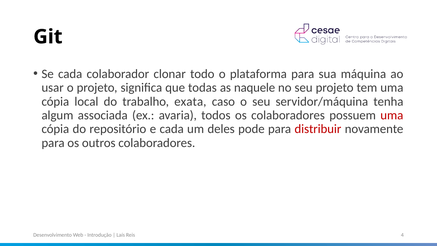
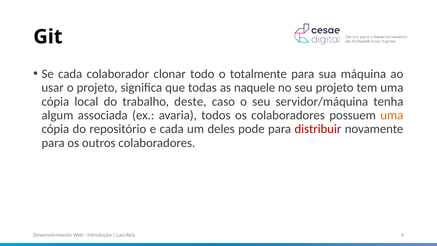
plataforma: plataforma -> totalmente
exata: exata -> deste
uma at (392, 115) colour: red -> orange
